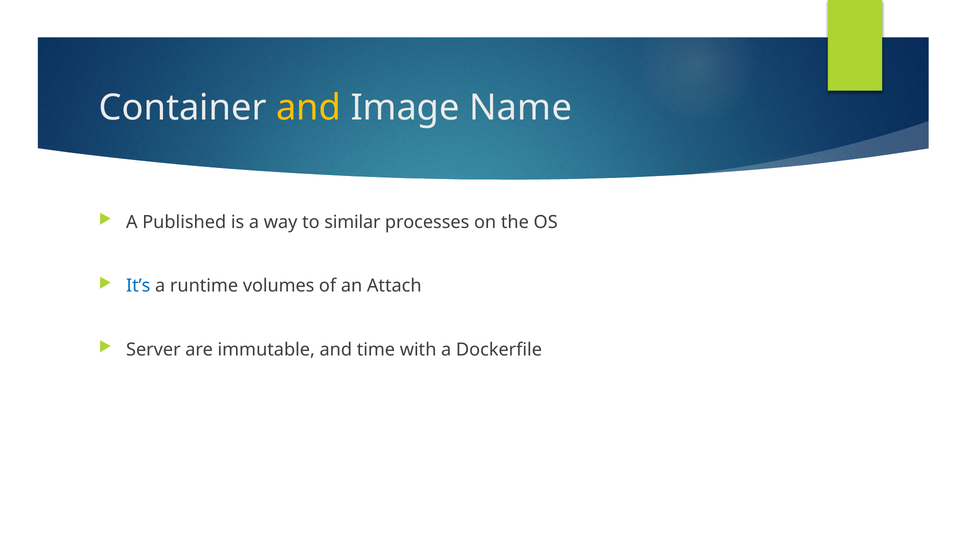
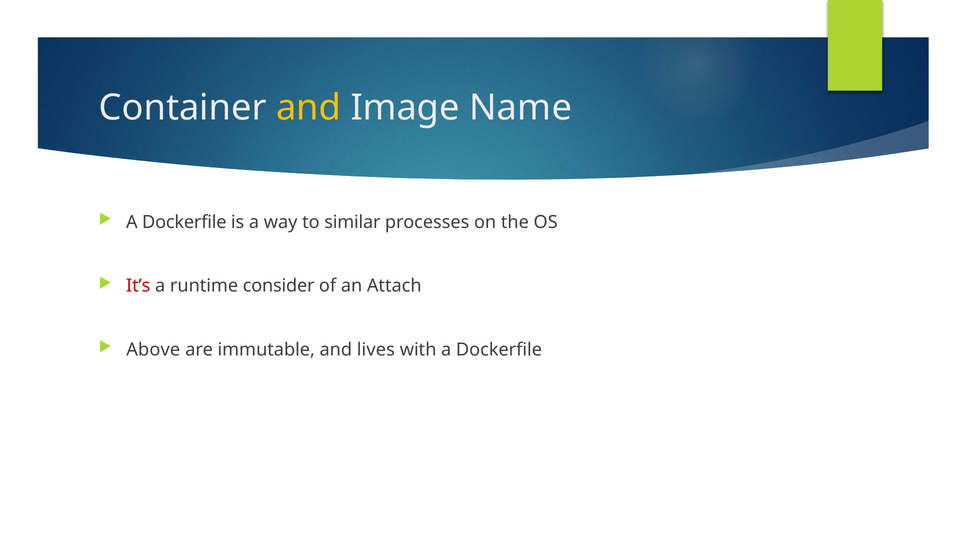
Published at (184, 222): Published -> Dockerfile
It’s colour: blue -> red
volumes: volumes -> consider
Server: Server -> Above
time: time -> lives
